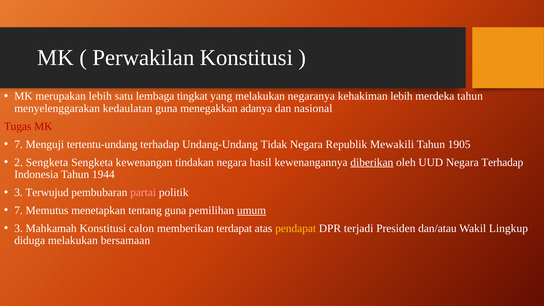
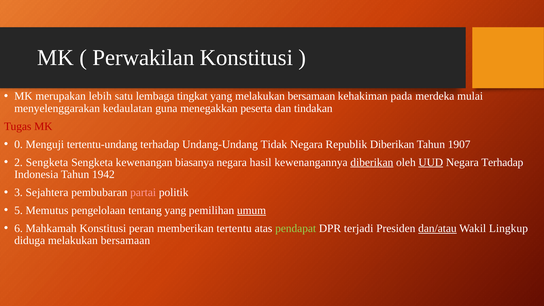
yang melakukan negaranya: negaranya -> bersamaan
kehakiman lebih: lebih -> pada
merdeka tahun: tahun -> mulai
adanya: adanya -> peserta
nasional: nasional -> tindakan
7 at (19, 144): 7 -> 0
Republik Mewakili: Mewakili -> Diberikan
1905: 1905 -> 1907
tindakan: tindakan -> biasanya
UUD underline: none -> present
1944: 1944 -> 1942
Terwujud: Terwujud -> Sejahtera
7 at (19, 210): 7 -> 5
menetapkan: menetapkan -> pengelolaan
tentang guna: guna -> yang
3 at (19, 228): 3 -> 6
calon: calon -> peran
terdapat: terdapat -> tertentu
pendapat colour: yellow -> light green
dan/atau underline: none -> present
